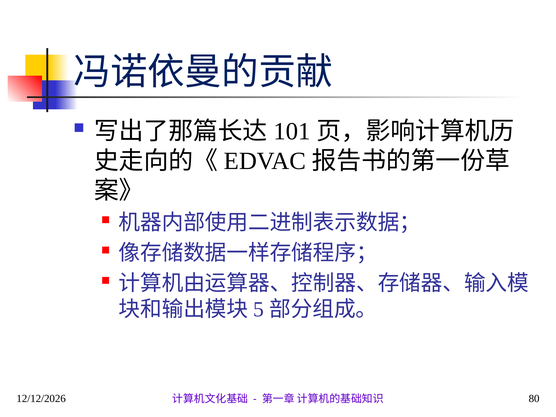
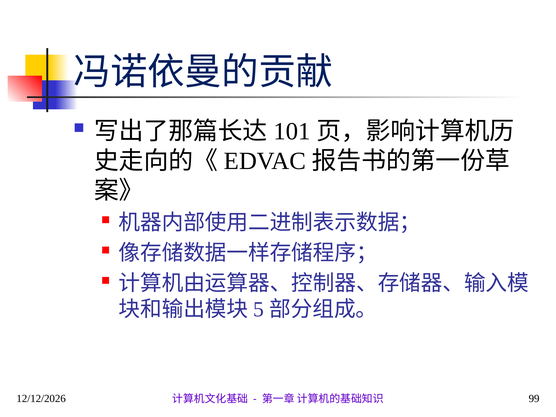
80: 80 -> 99
